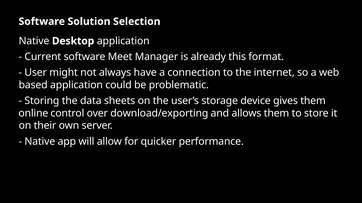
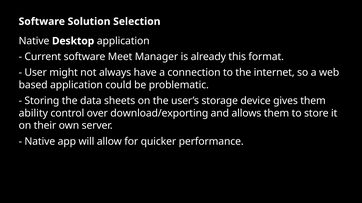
online: online -> ability
